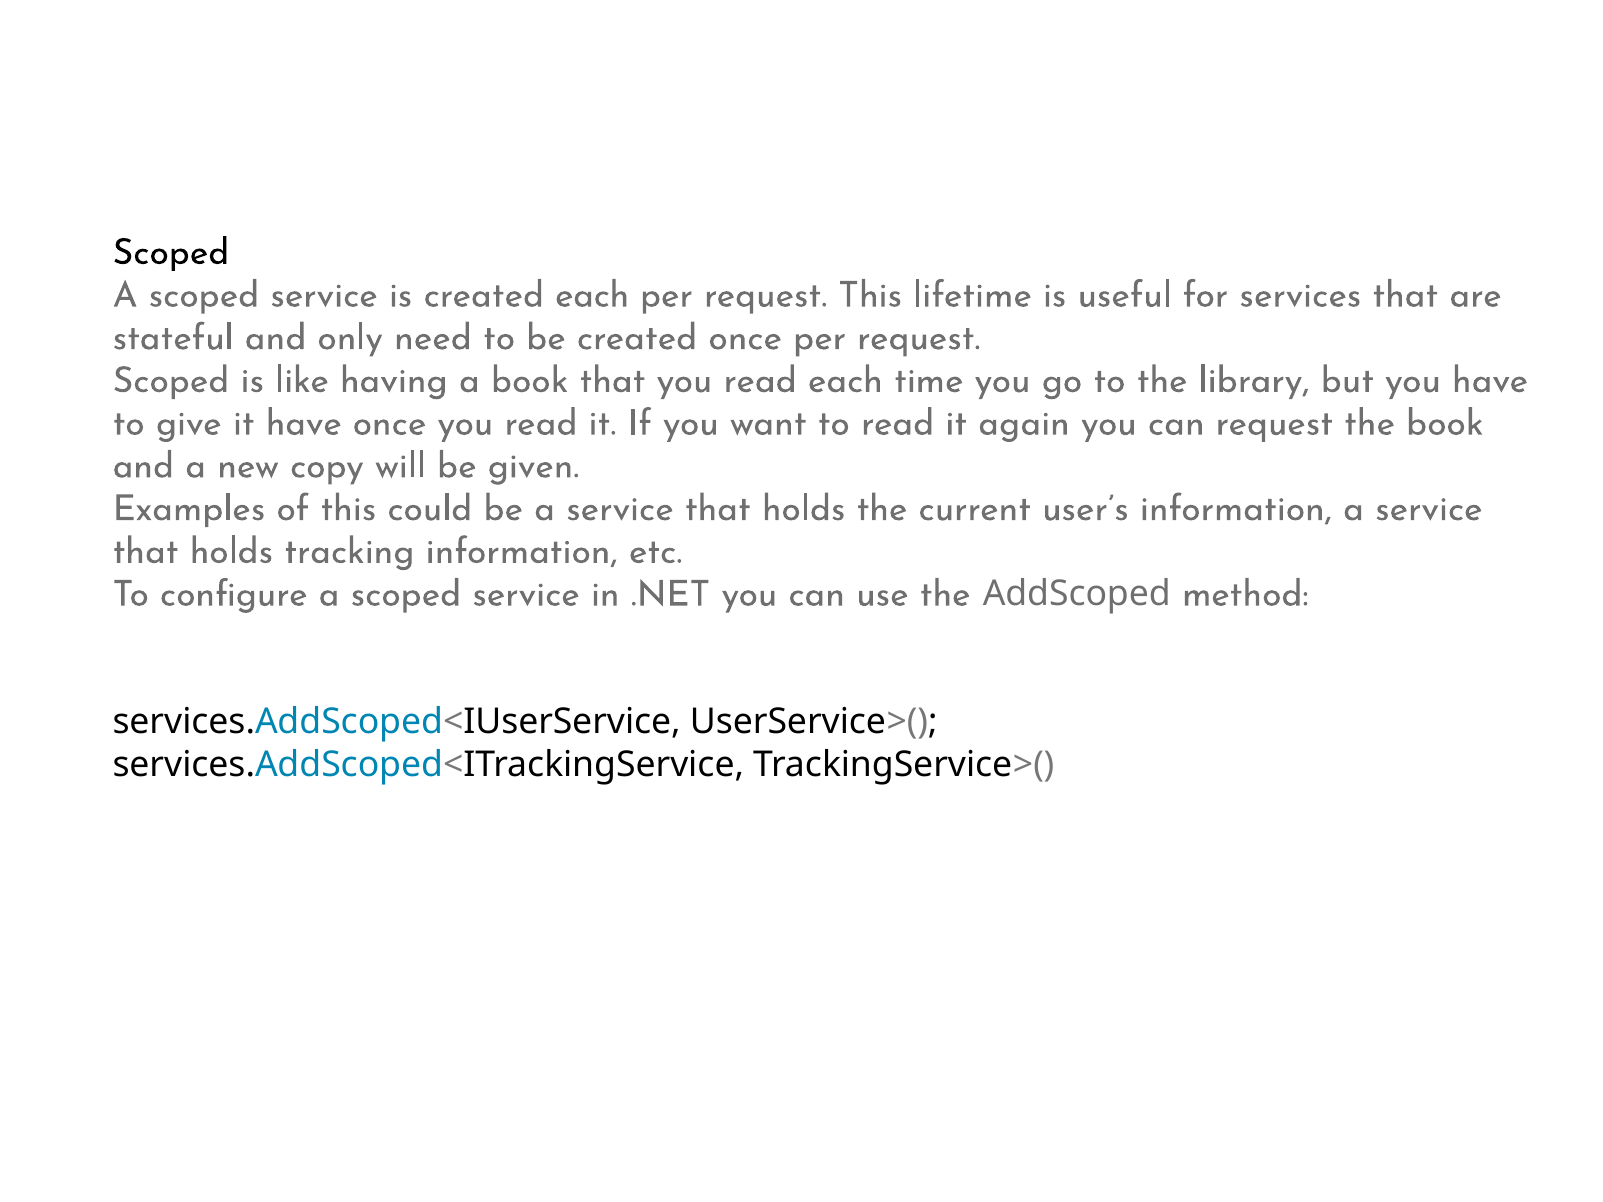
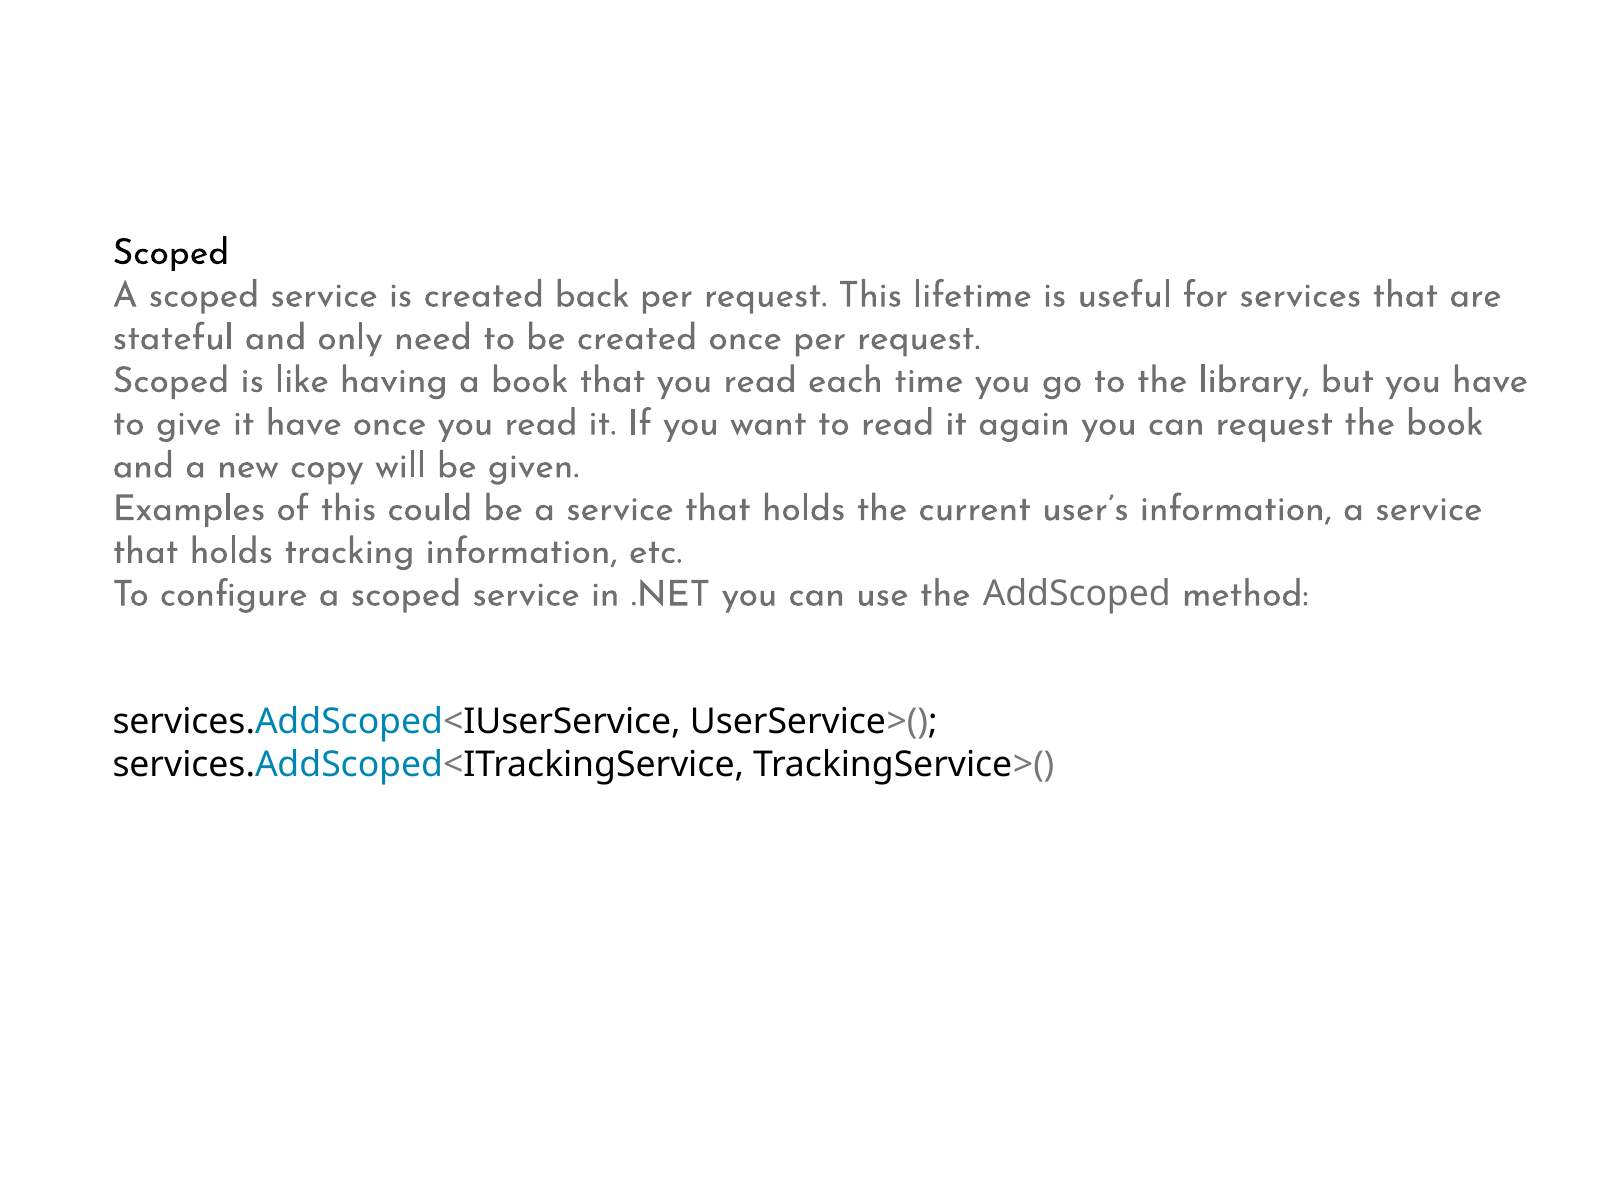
created each: each -> back
